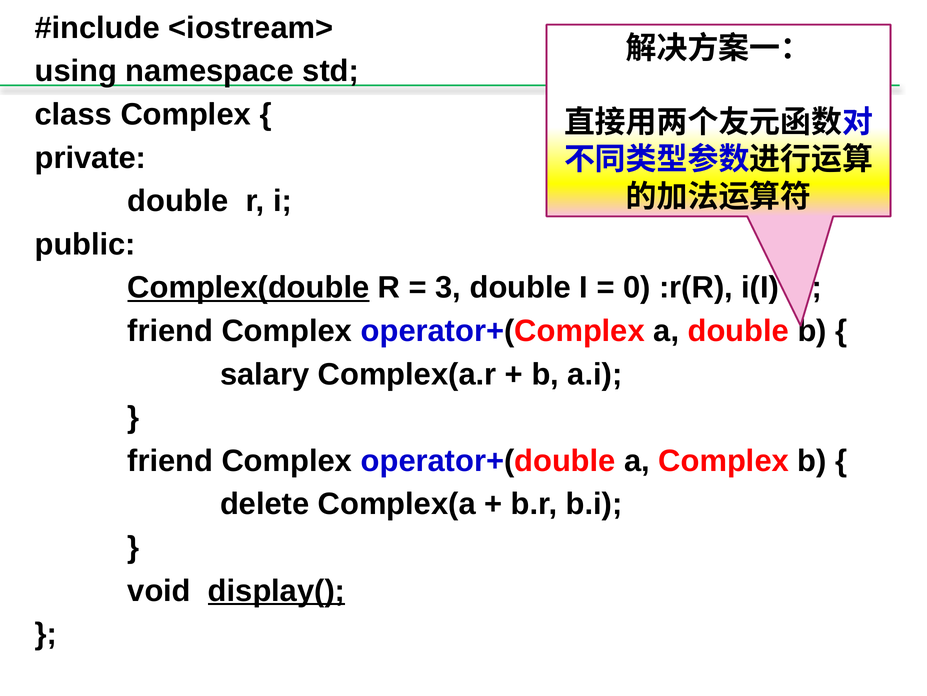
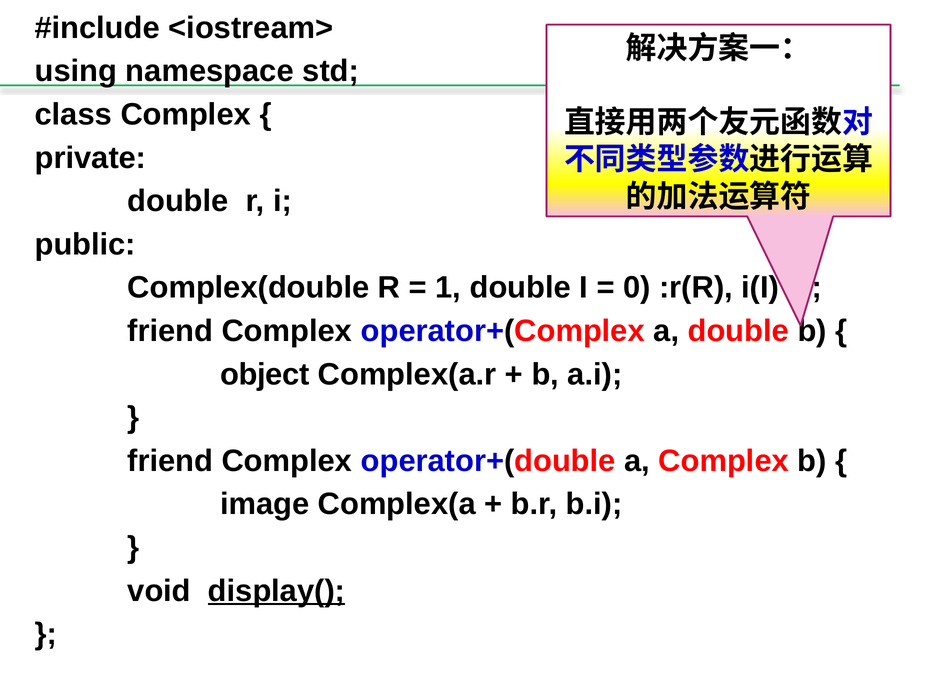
Complex(double underline: present -> none
3: 3 -> 1
salary: salary -> object
delete: delete -> image
